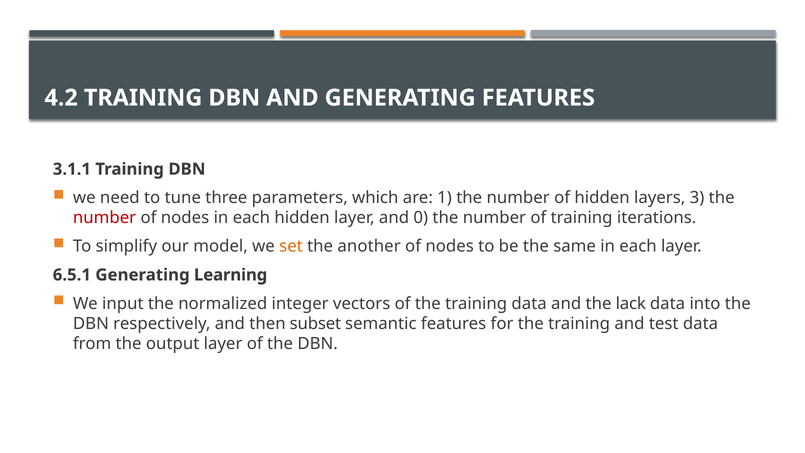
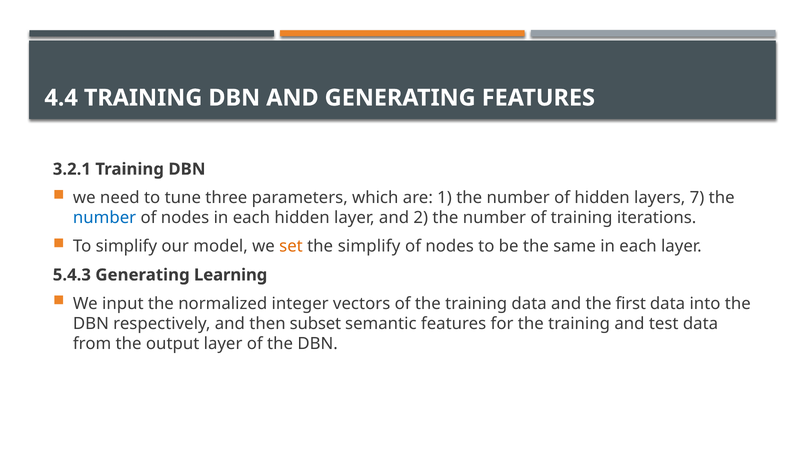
4.2: 4.2 -> 4.4
3.1.1: 3.1.1 -> 3.2.1
3: 3 -> 7
number at (105, 218) colour: red -> blue
0: 0 -> 2
the another: another -> simplify
6.5.1: 6.5.1 -> 5.4.3
lack: lack -> first
